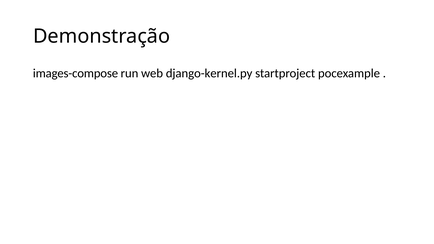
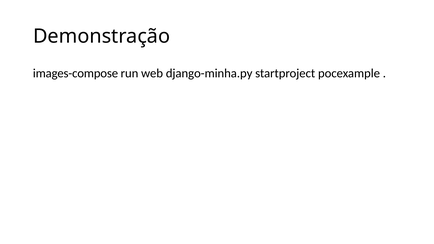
django-kernel.py: django-kernel.py -> django-minha.py
